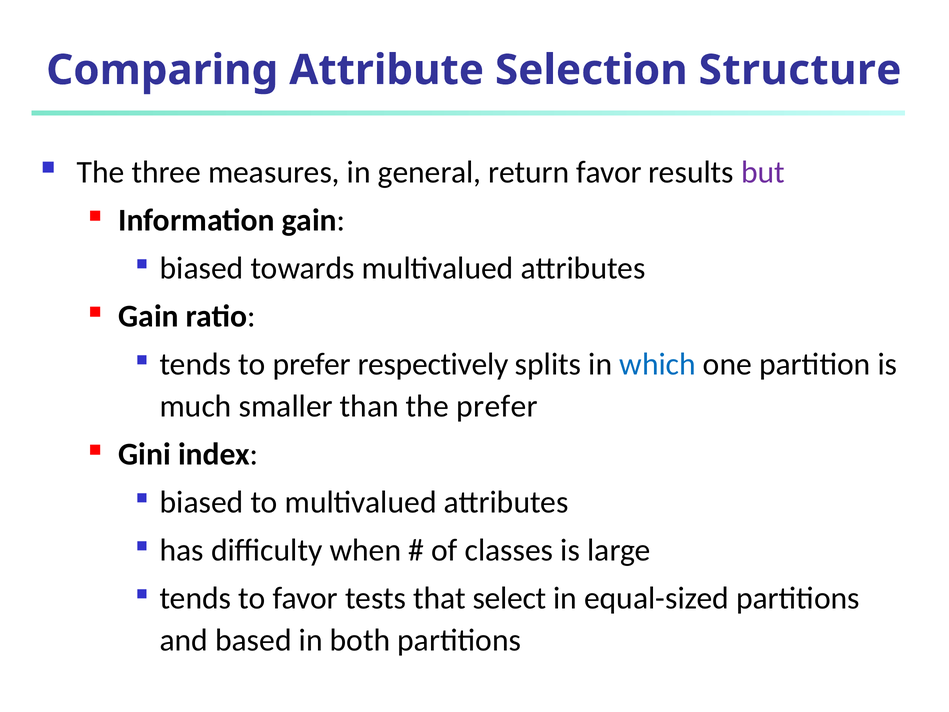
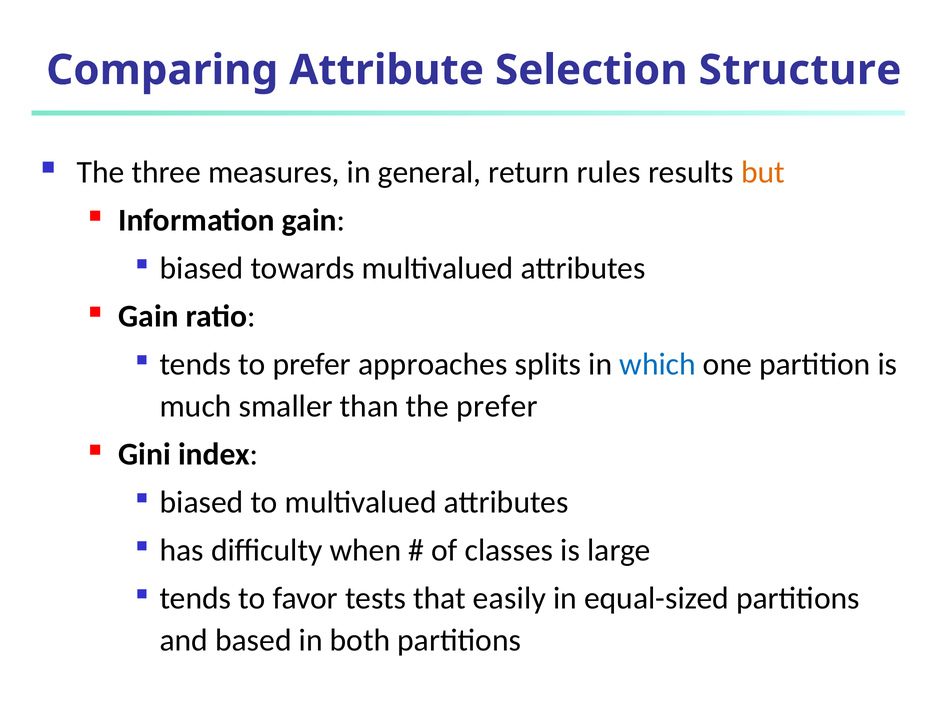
return favor: favor -> rules
but colour: purple -> orange
respectively: respectively -> approaches
select: select -> easily
